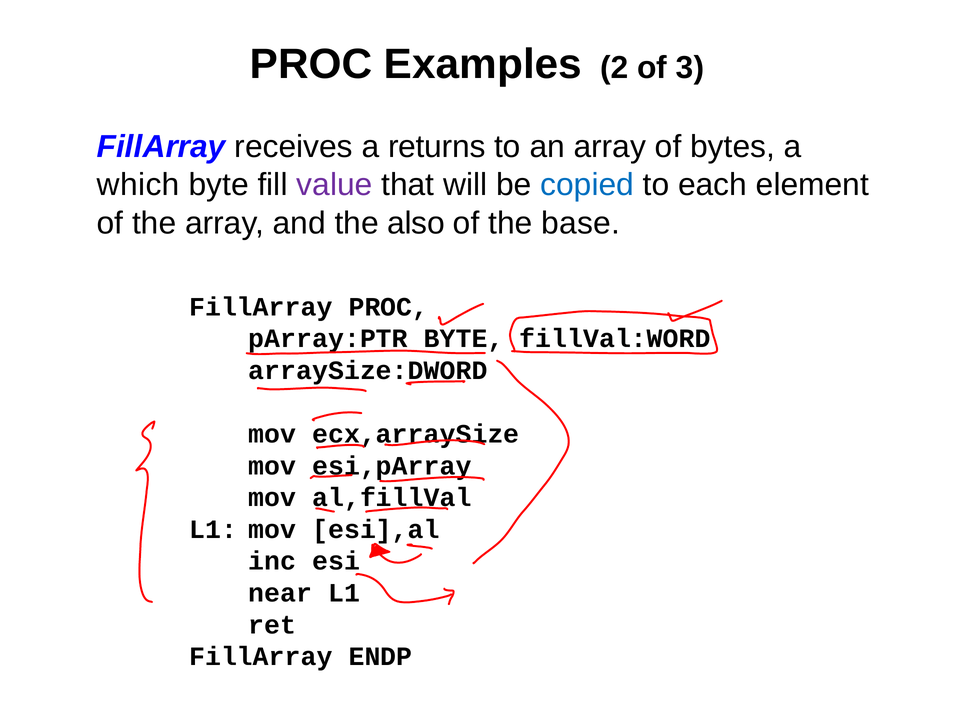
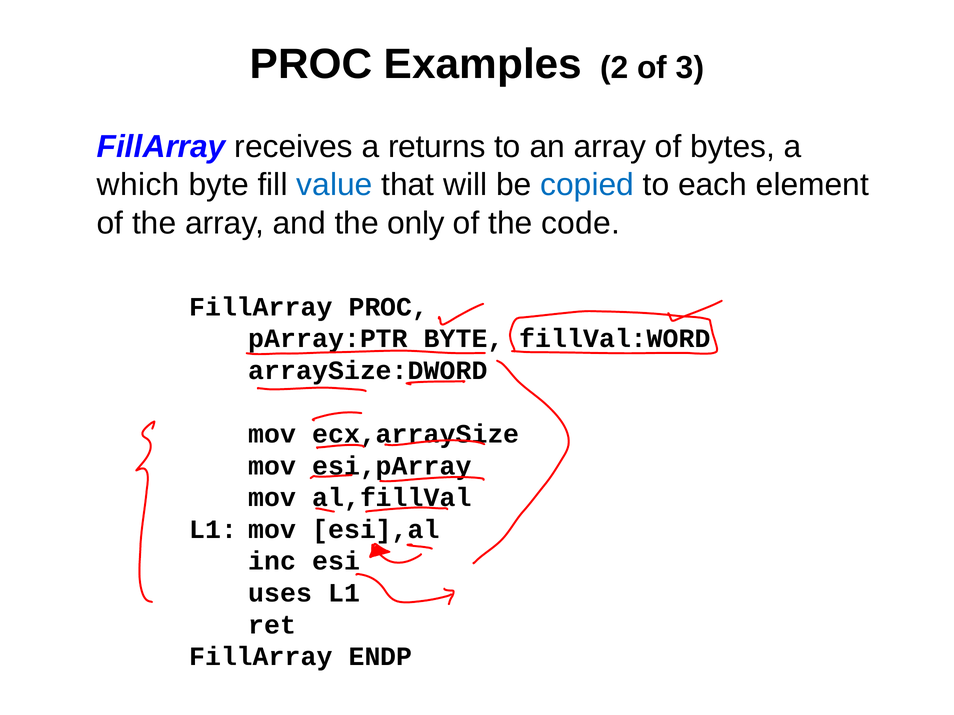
value colour: purple -> blue
also: also -> only
base: base -> code
near: near -> uses
